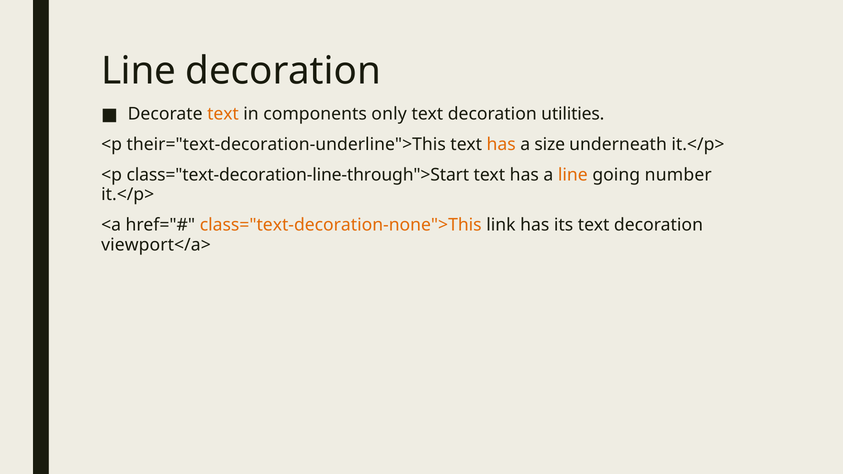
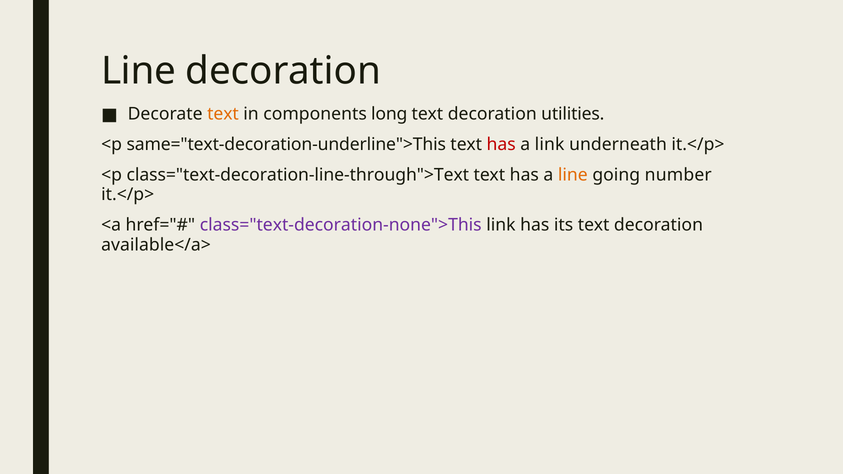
only: only -> long
their="text-decoration-underline">This: their="text-decoration-underline">This -> same="text-decoration-underline">This
has at (501, 144) colour: orange -> red
a size: size -> link
class="text-decoration-line-through">Start: class="text-decoration-line-through">Start -> class="text-decoration-line-through">Text
class="text-decoration-none">This colour: orange -> purple
viewport</a>: viewport</a> -> available</a>
